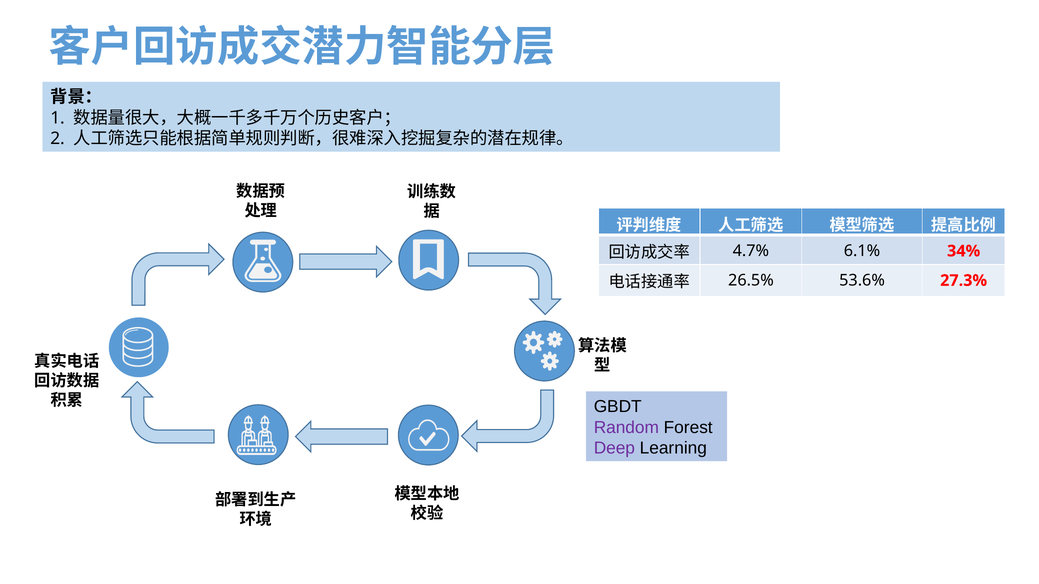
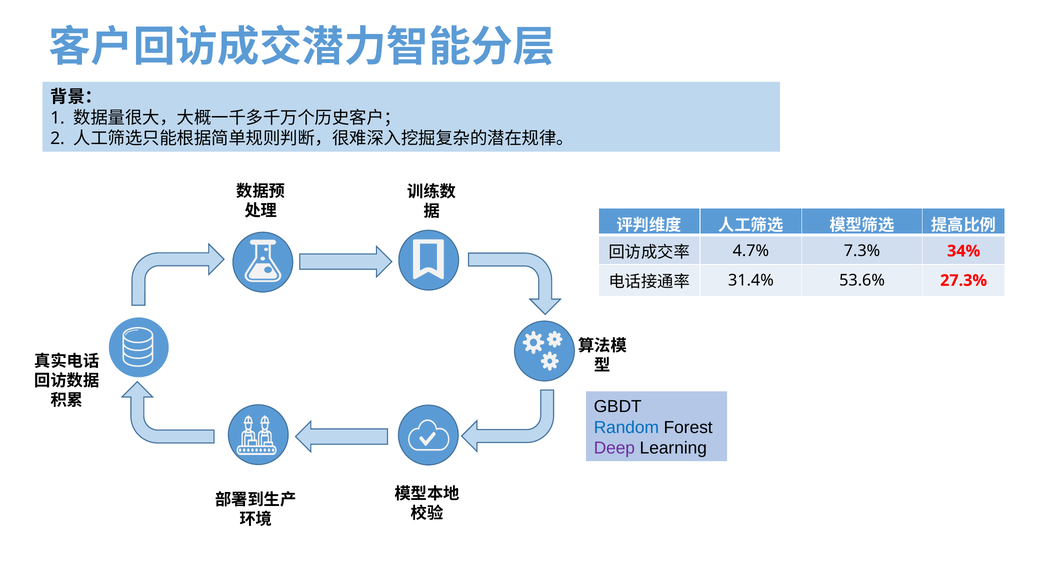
6.1%: 6.1% -> 7.3%
26.5%: 26.5% -> 31.4%
Random colour: purple -> blue
